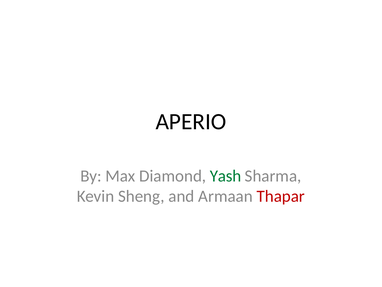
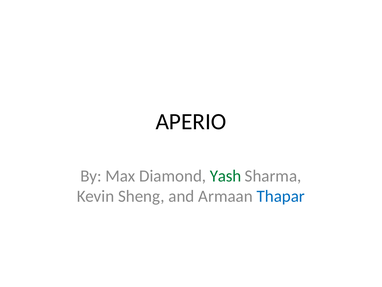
Thapar colour: red -> blue
